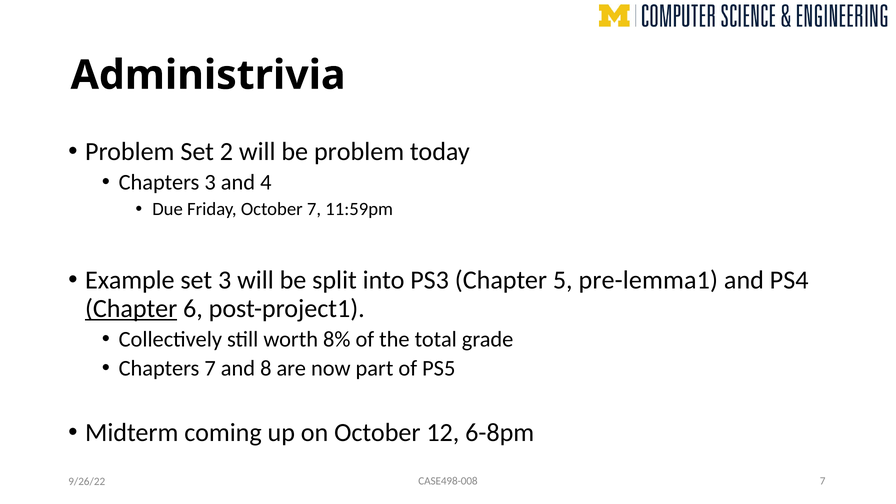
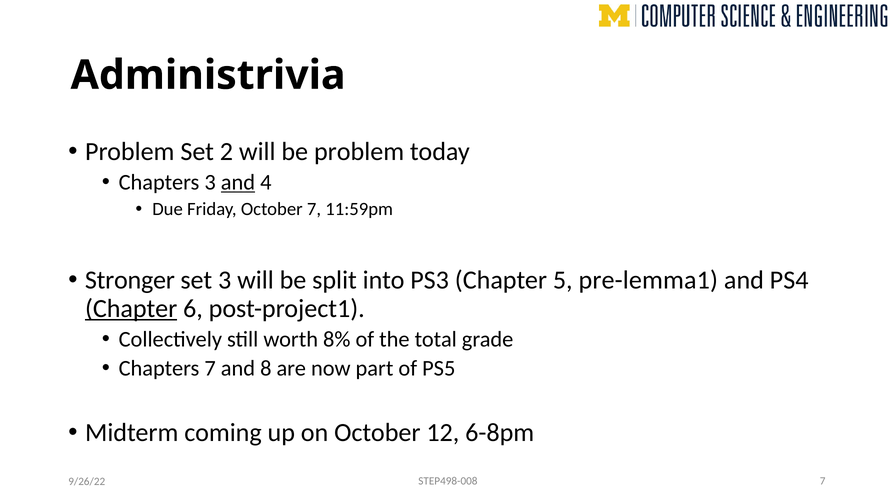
and at (238, 182) underline: none -> present
Example: Example -> Stronger
CASE498-008: CASE498-008 -> STEP498-008
